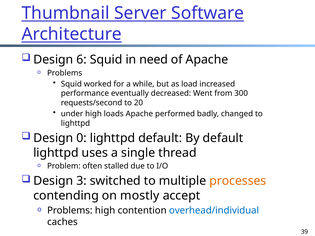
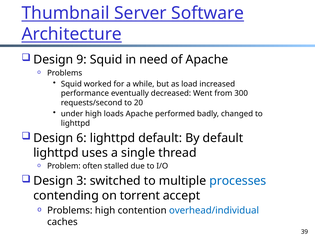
6: 6 -> 9
0: 0 -> 6
processes colour: orange -> blue
mostly: mostly -> torrent
